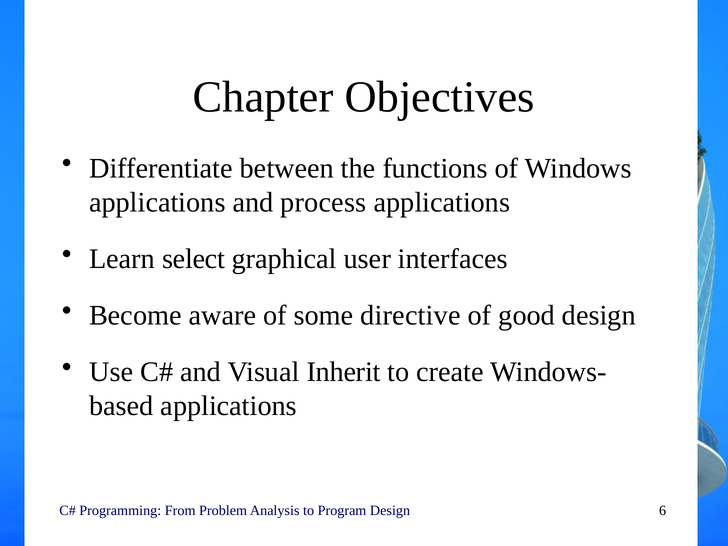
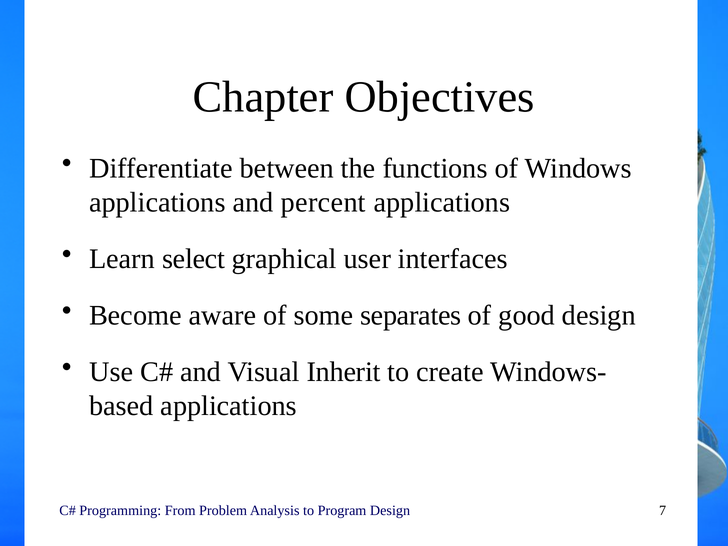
process: process -> percent
directive: directive -> separates
6: 6 -> 7
